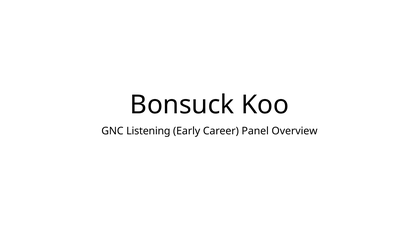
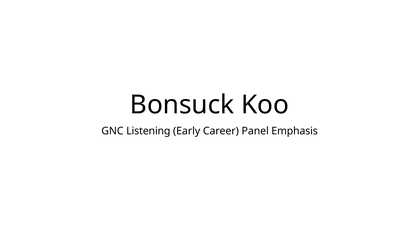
Overview: Overview -> Emphasis
